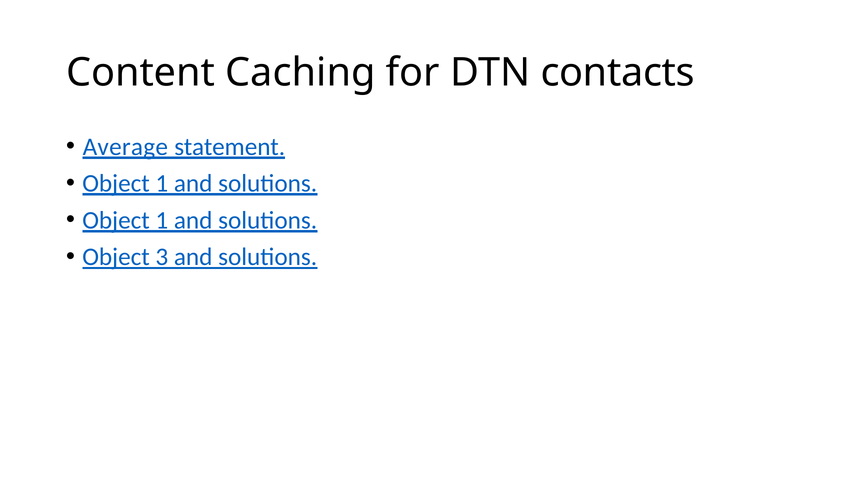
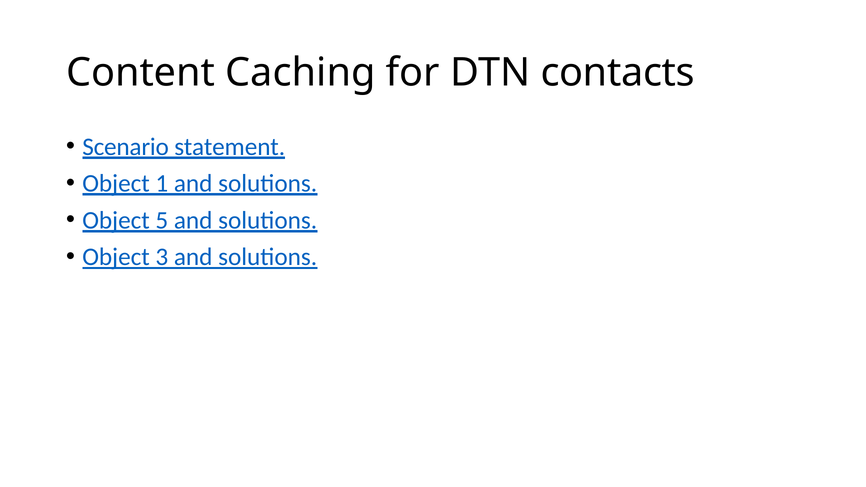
Average: Average -> Scenario
1 at (162, 220): 1 -> 5
